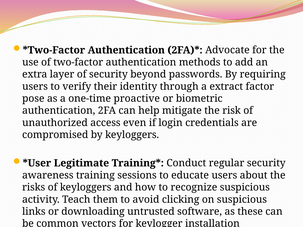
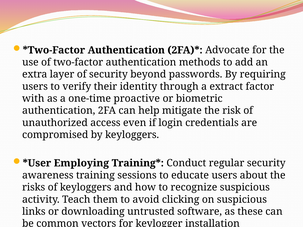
pose: pose -> with
Legitimate: Legitimate -> Employing
